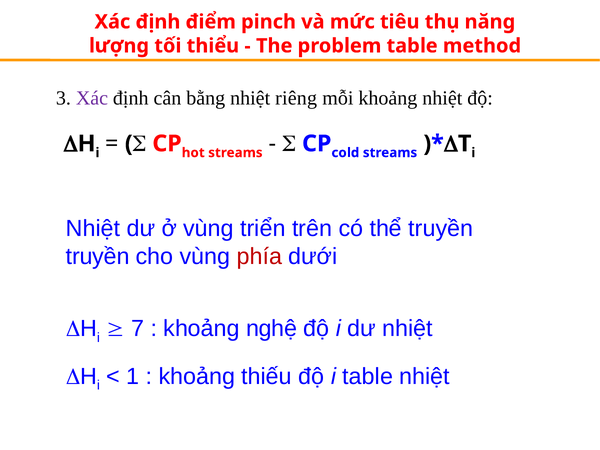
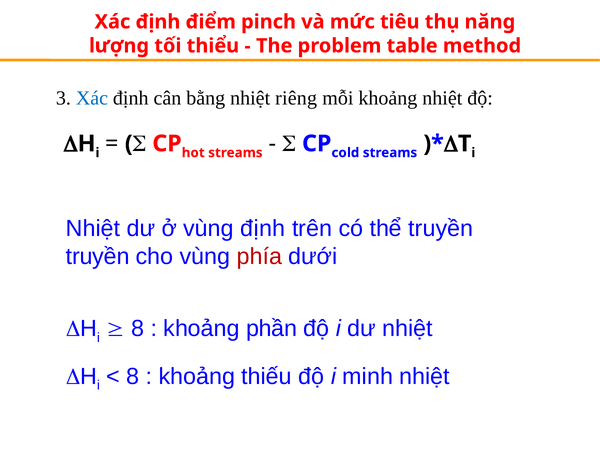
Xác at (92, 98) colour: purple -> blue
vùng triển: triển -> định
7 at (138, 329): 7 -> 8
nghệ: nghệ -> phần
1 at (133, 376): 1 -> 8
i table: table -> minh
